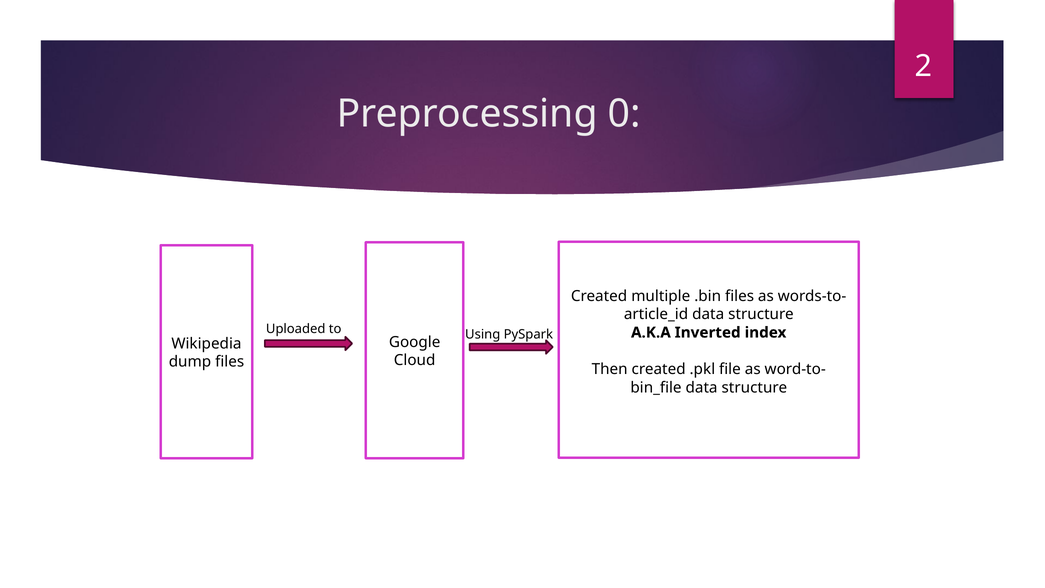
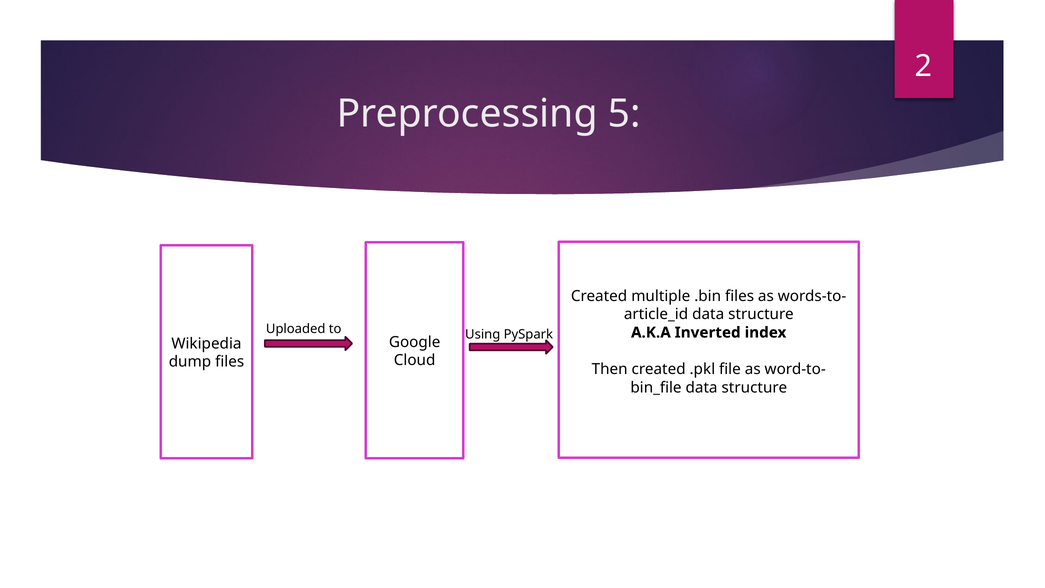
0: 0 -> 5
